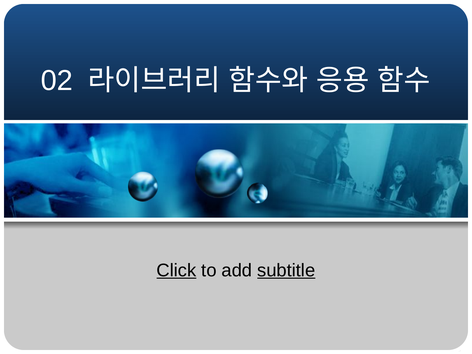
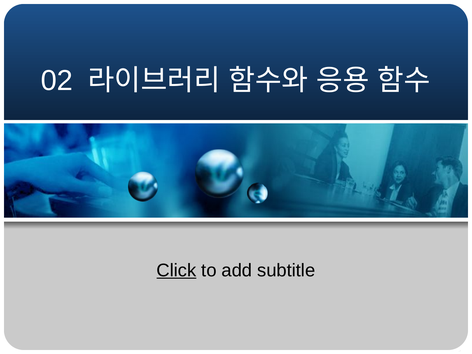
subtitle underline: present -> none
